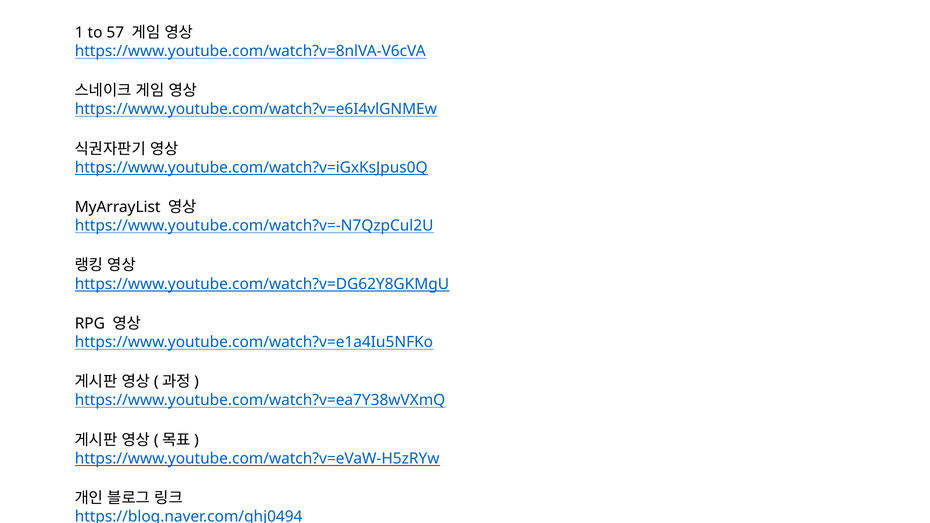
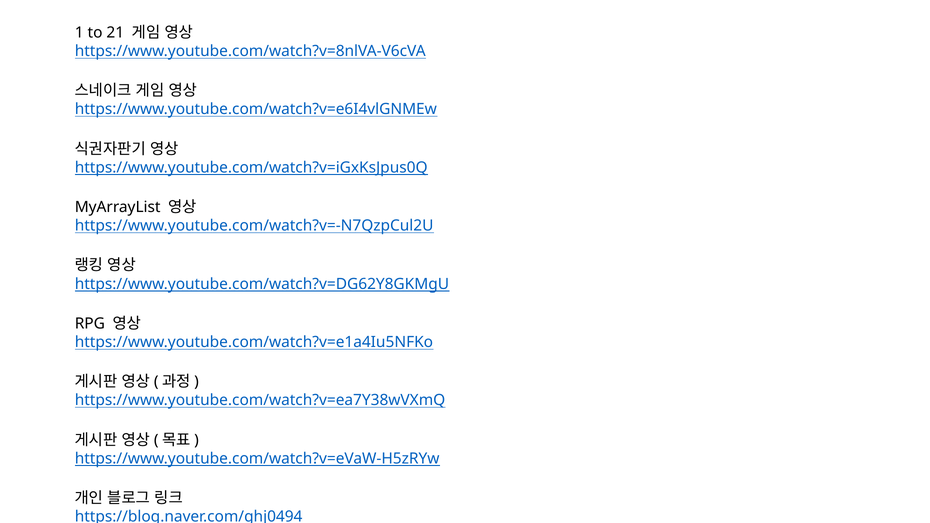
57: 57 -> 21
